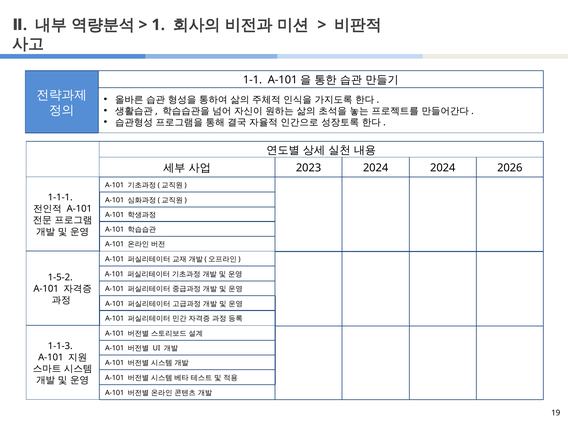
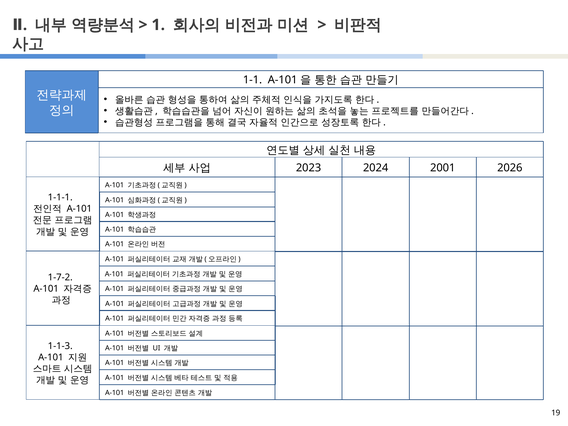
2024 2024: 2024 -> 2001
1-5-2: 1-5-2 -> 1-7-2
